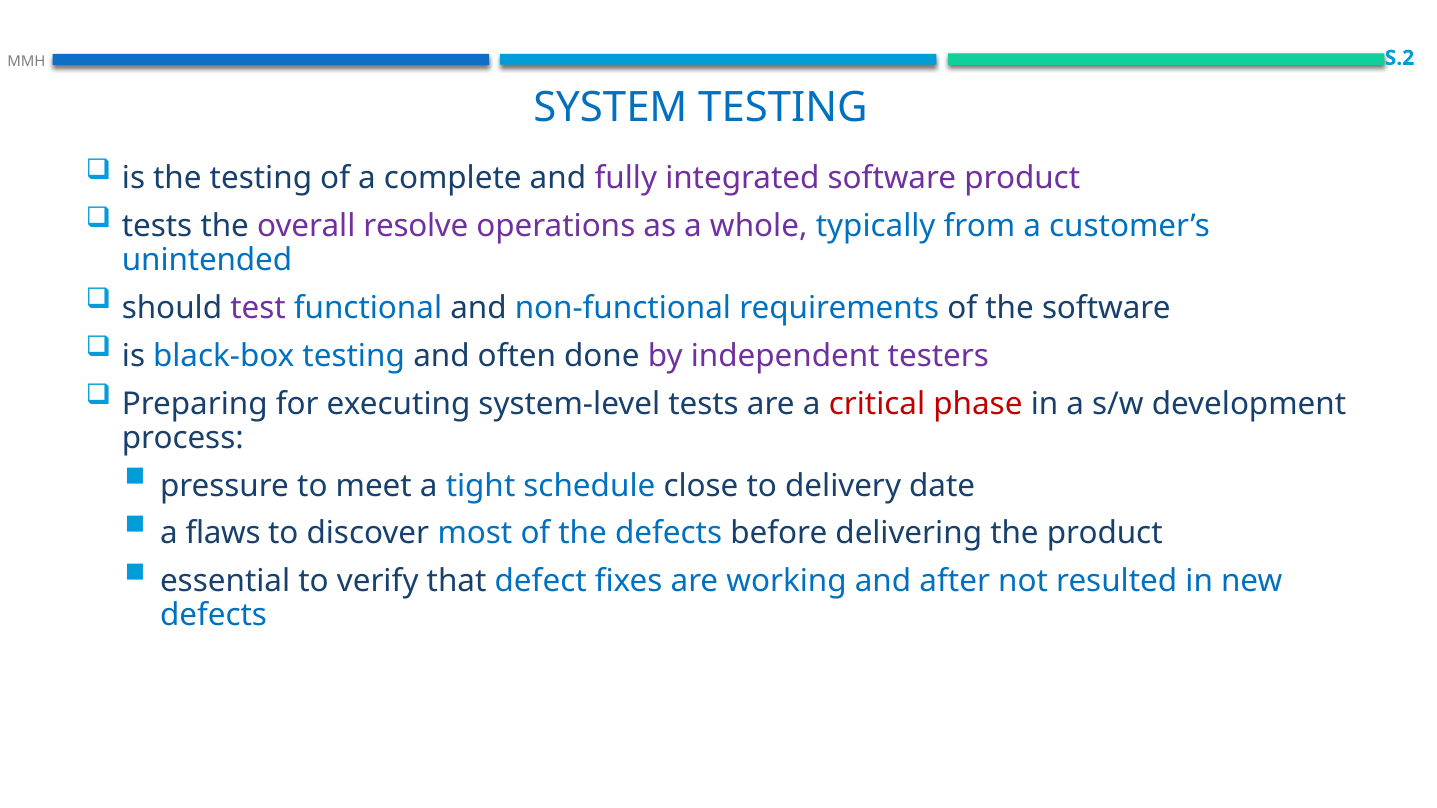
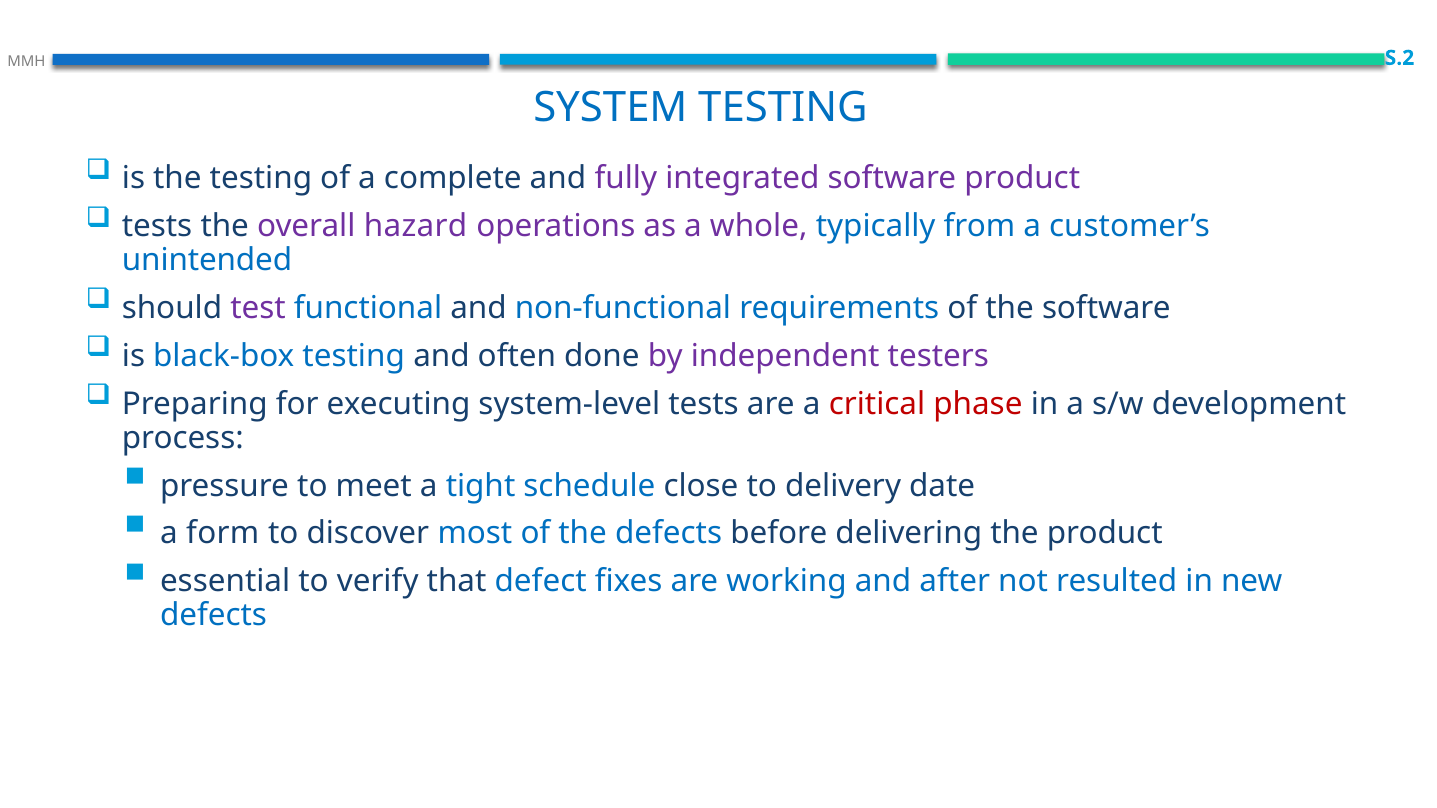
resolve: resolve -> hazard
flaws: flaws -> form
